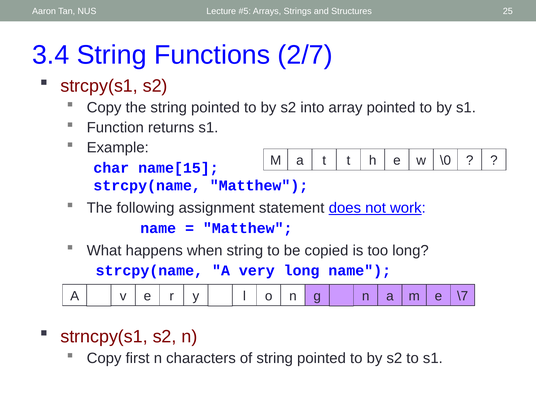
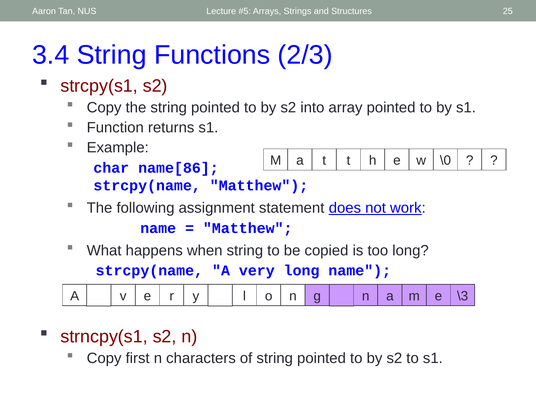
2/7: 2/7 -> 2/3
name[15: name[15 -> name[86
\7: \7 -> \3
